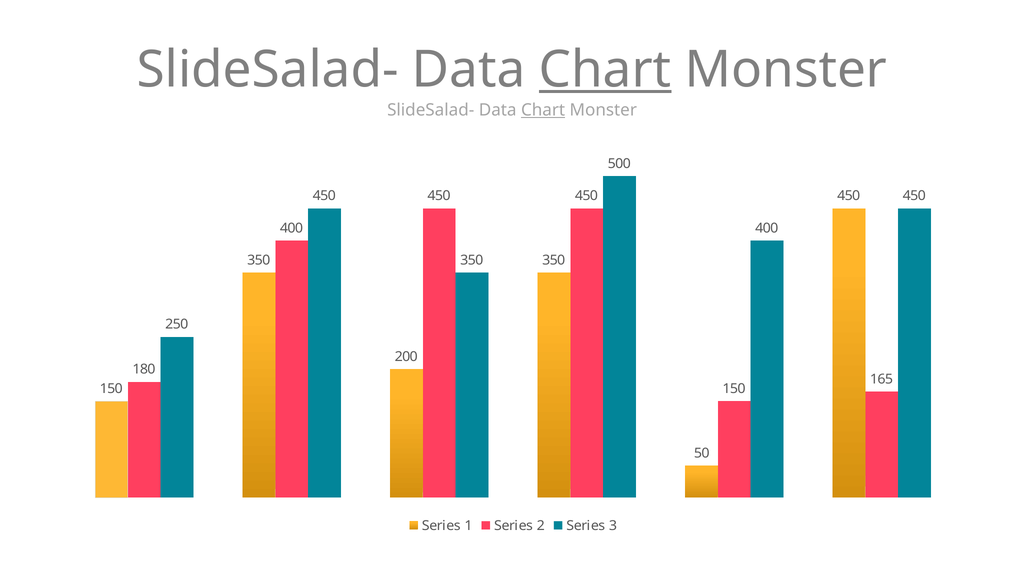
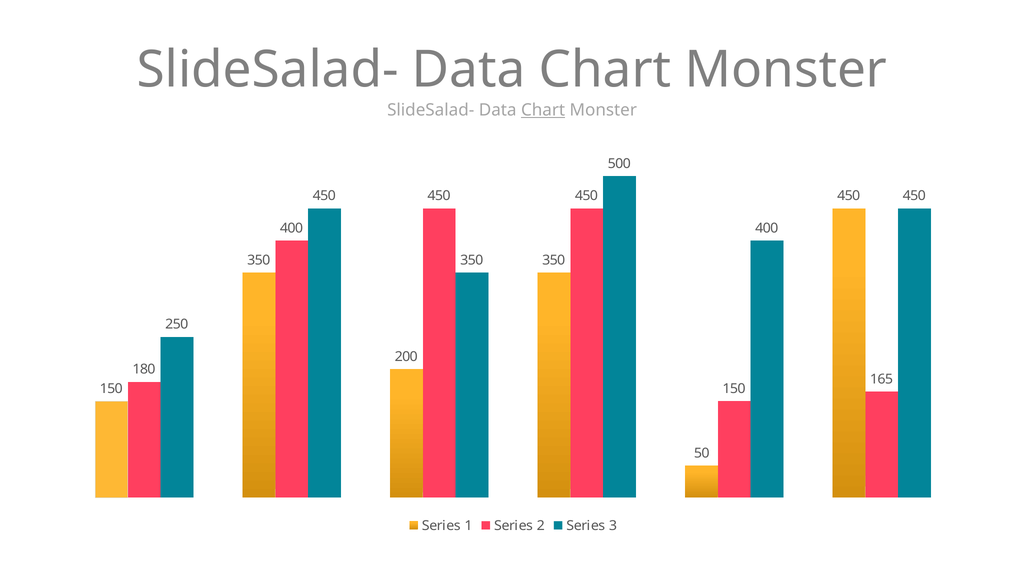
Chart at (605, 70) underline: present -> none
